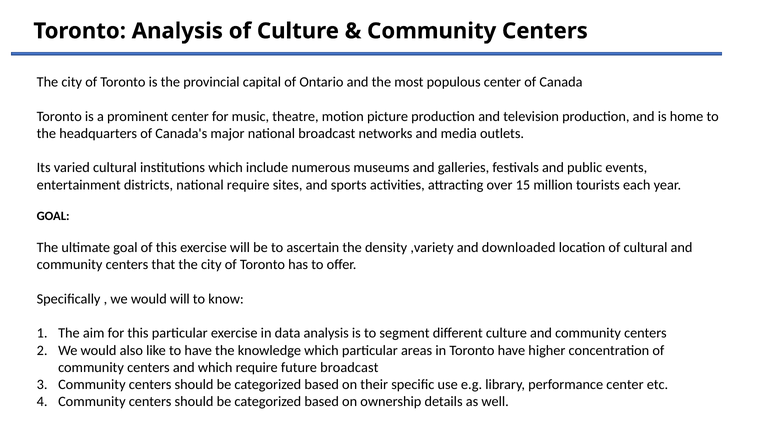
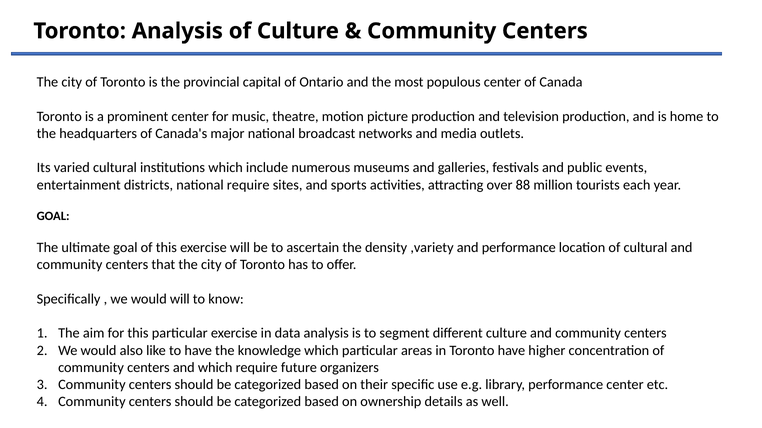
15: 15 -> 88
and downloaded: downloaded -> performance
future broadcast: broadcast -> organizers
